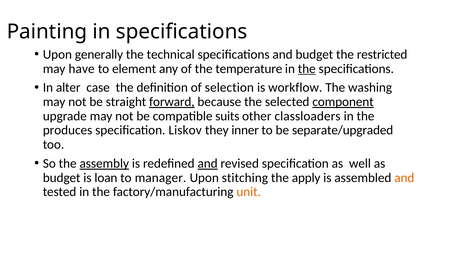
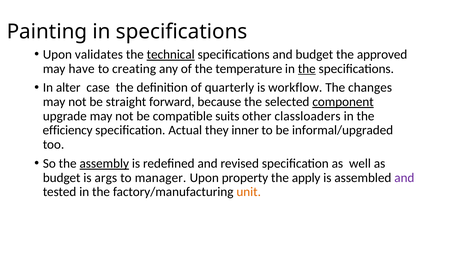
generally: generally -> validates
technical underline: none -> present
restricted: restricted -> approved
element: element -> creating
selection: selection -> quarterly
washing: washing -> changes
forward underline: present -> none
produces: produces -> efficiency
Liskov: Liskov -> Actual
separate/upgraded: separate/upgraded -> informal/upgraded
and at (208, 163) underline: present -> none
loan: loan -> args
stitching: stitching -> property
and at (404, 177) colour: orange -> purple
